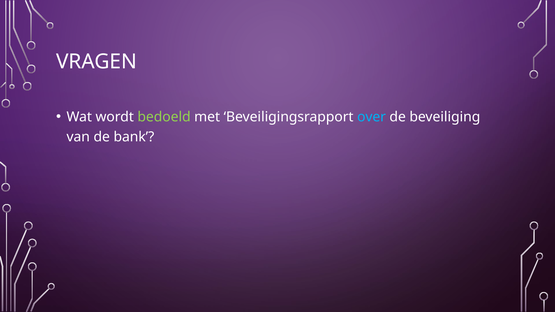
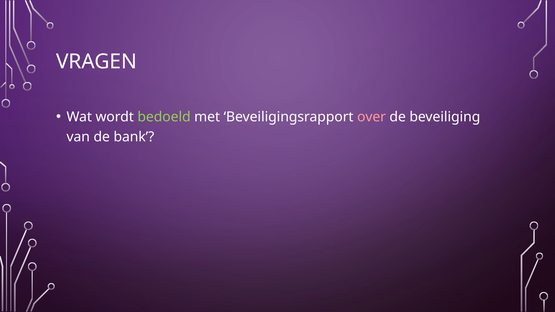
over colour: light blue -> pink
